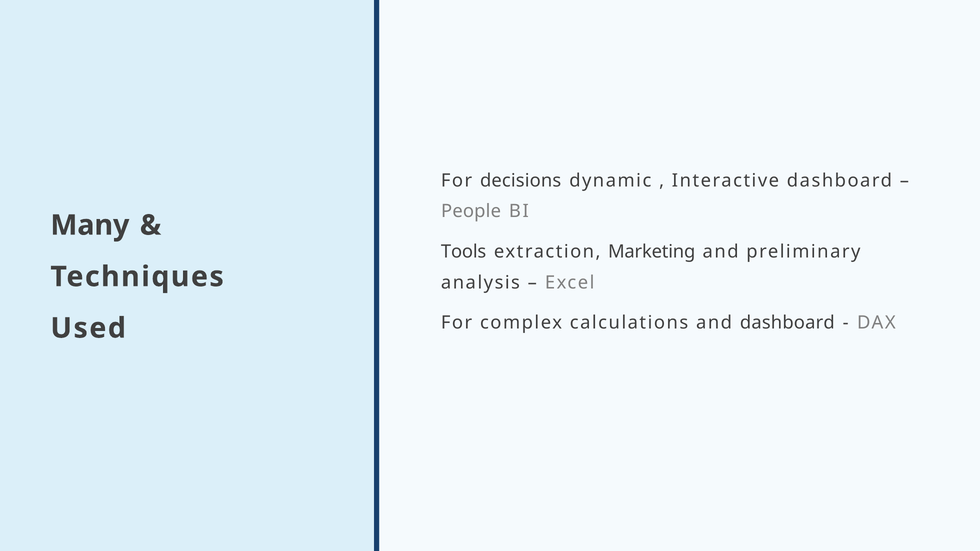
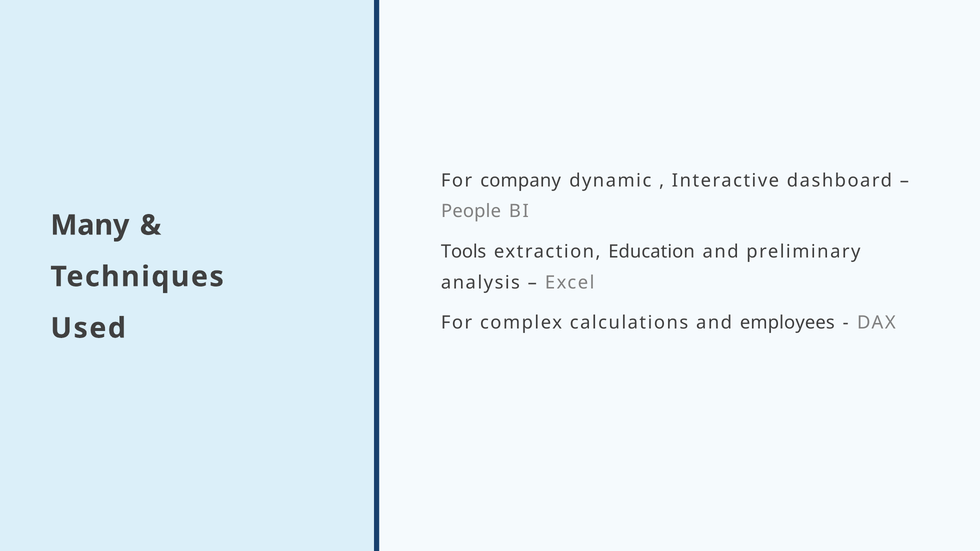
decisions: decisions -> company
Marketing: Marketing -> Education
and dashboard: dashboard -> employees
